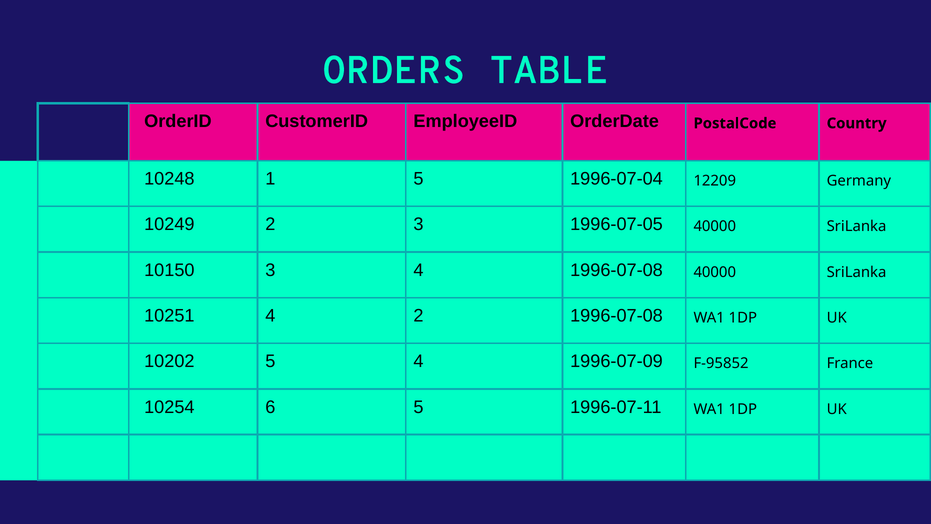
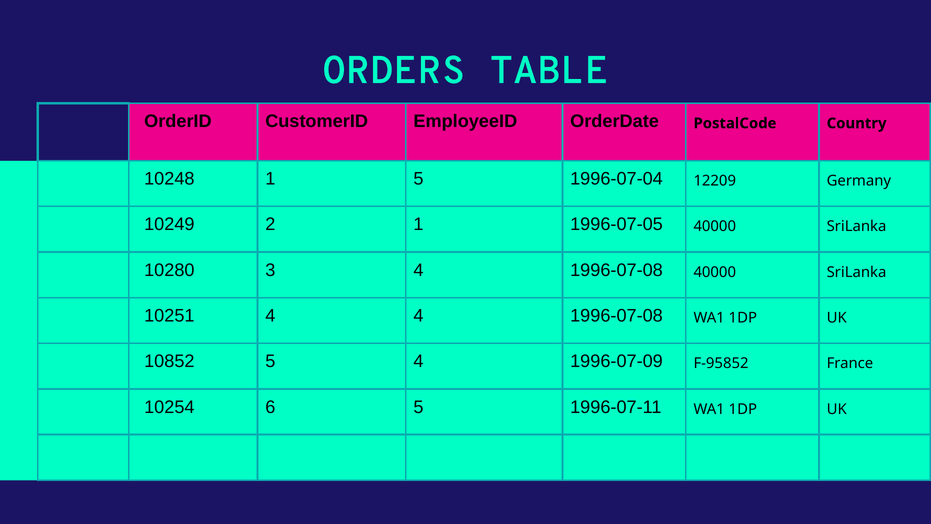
2 3: 3 -> 1
10150: 10150 -> 10280
4 2: 2 -> 4
10202: 10202 -> 10852
